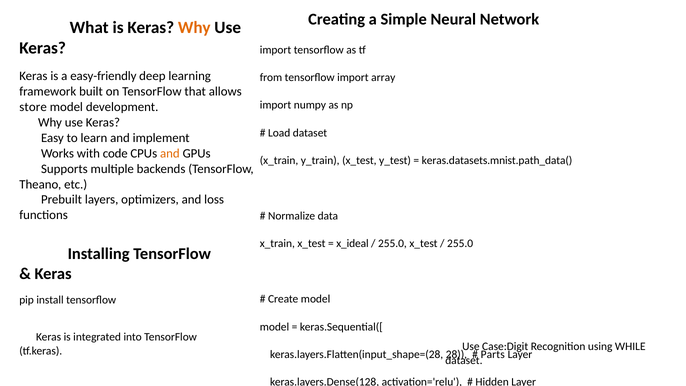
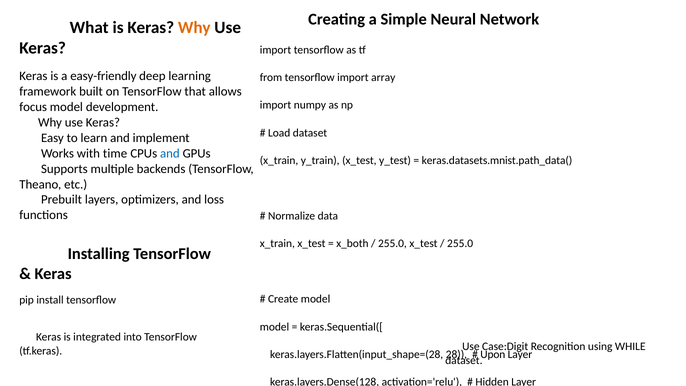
store: store -> focus
code: code -> time
and at (170, 153) colour: orange -> blue
x_ideal: x_ideal -> x_both
Parts: Parts -> Upon
